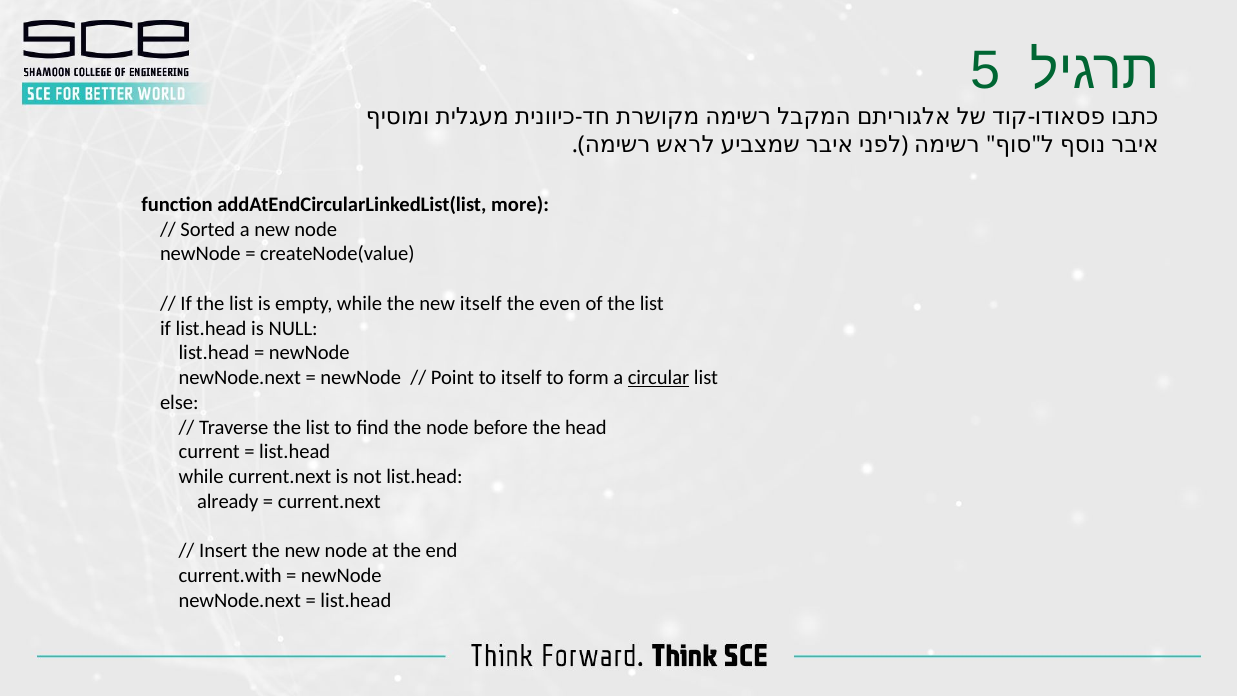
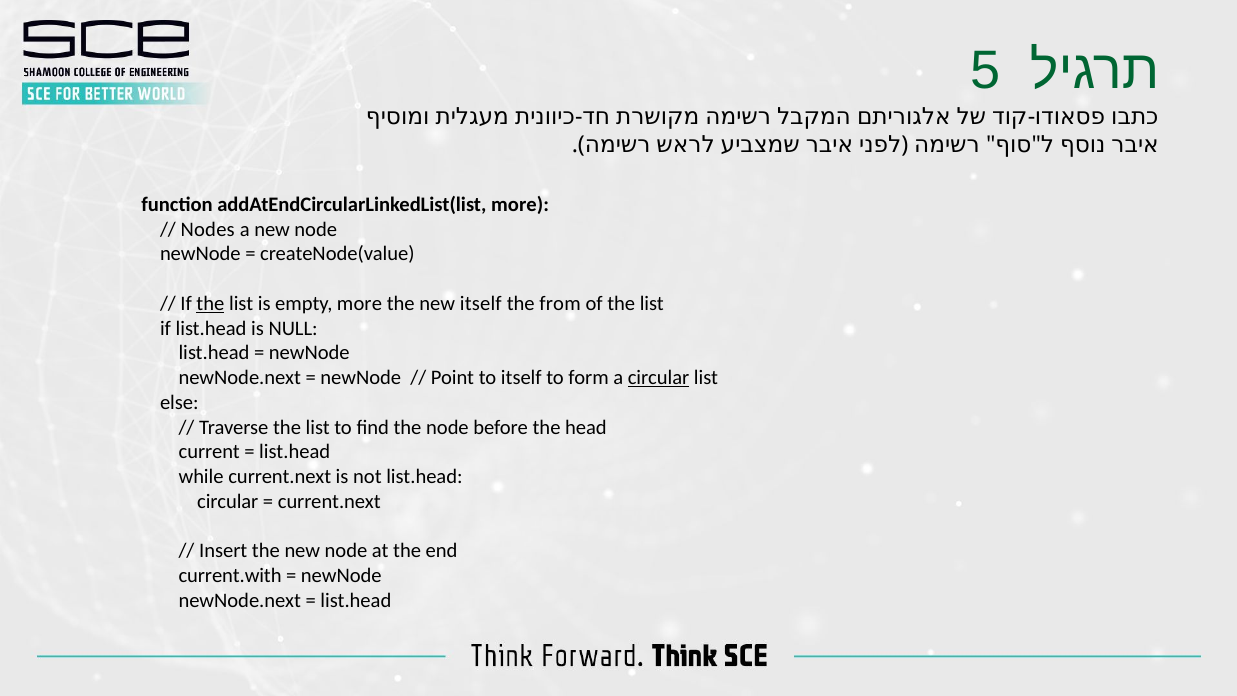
Sorted: Sorted -> Nodes
the at (210, 304) underline: none -> present
empty while: while -> more
even: even -> from
already at (228, 501): already -> circular
